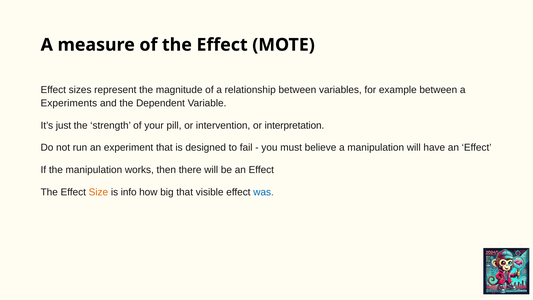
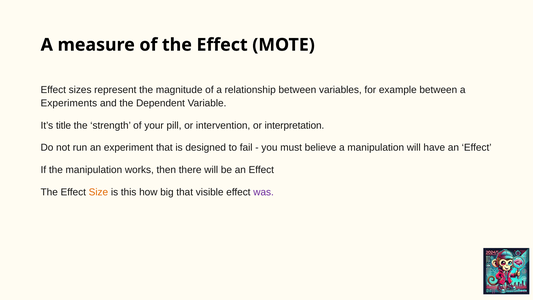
just: just -> title
info: info -> this
was colour: blue -> purple
